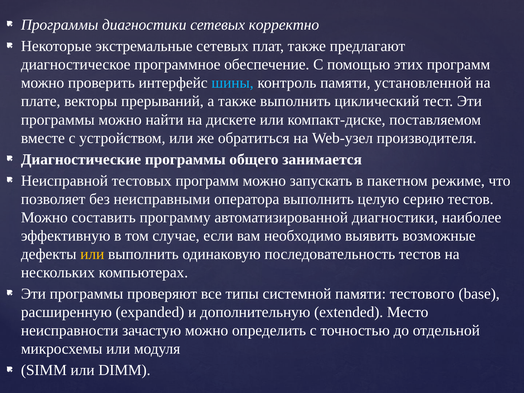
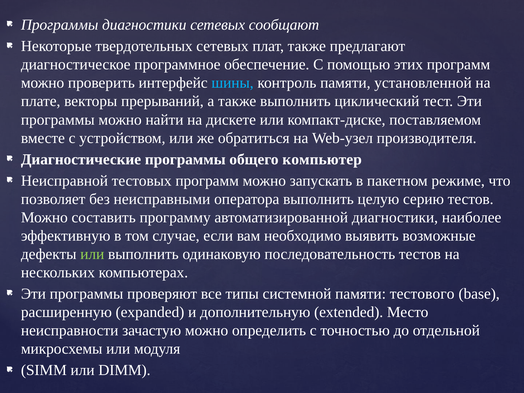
корректно: корректно -> сообщают
экстремальные: экстремальные -> твердотельных
занимается: занимается -> компьютер
или at (92, 254) colour: yellow -> light green
